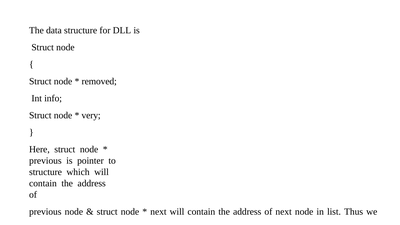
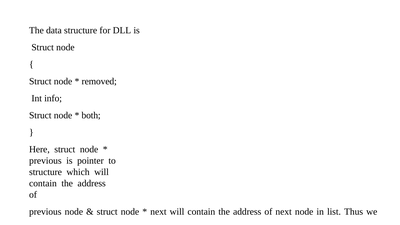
very at (91, 115): very -> both
